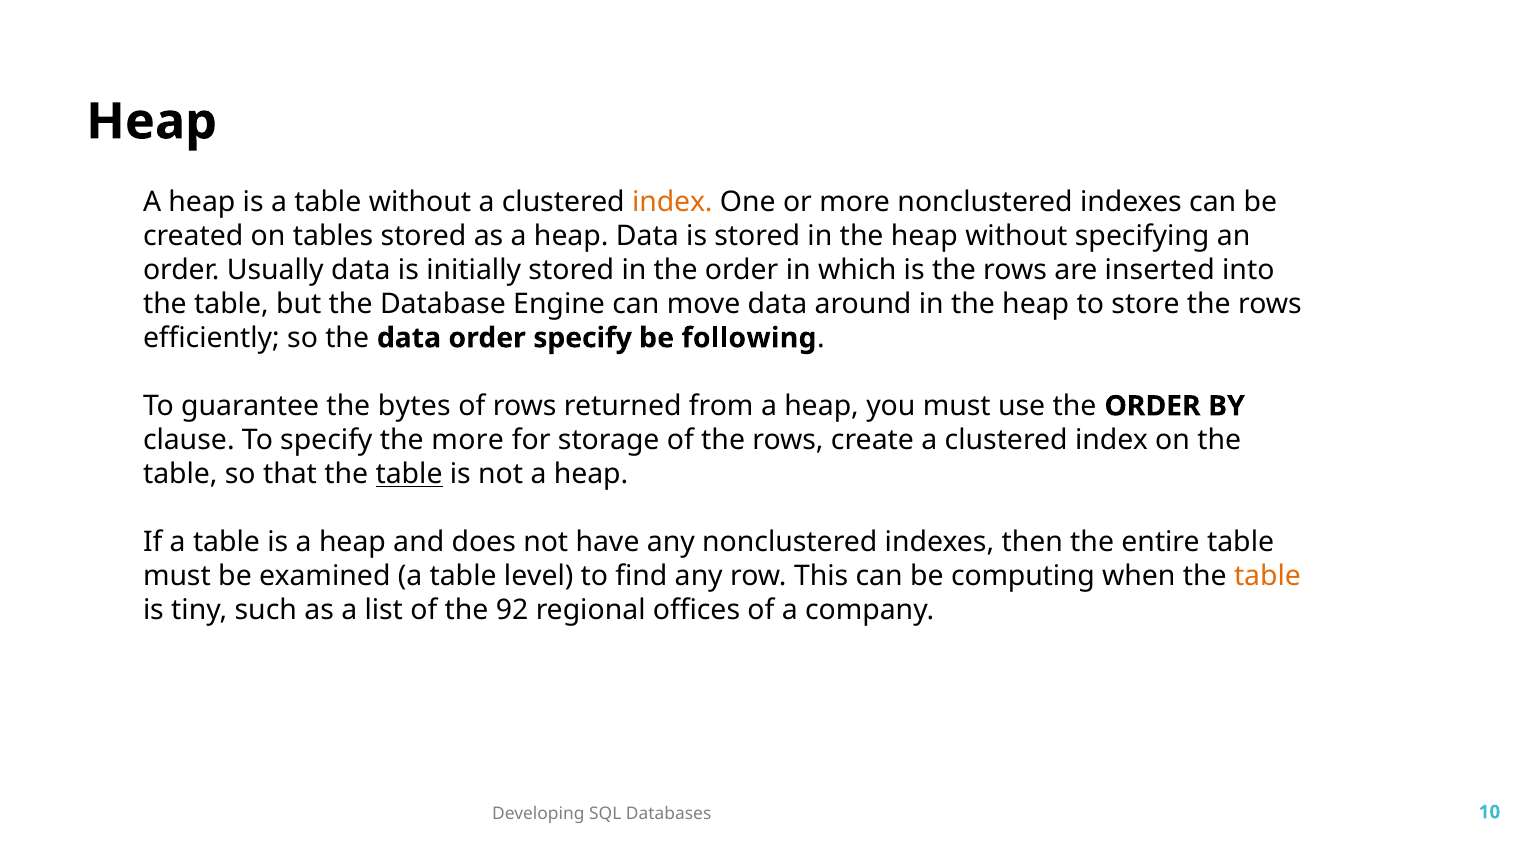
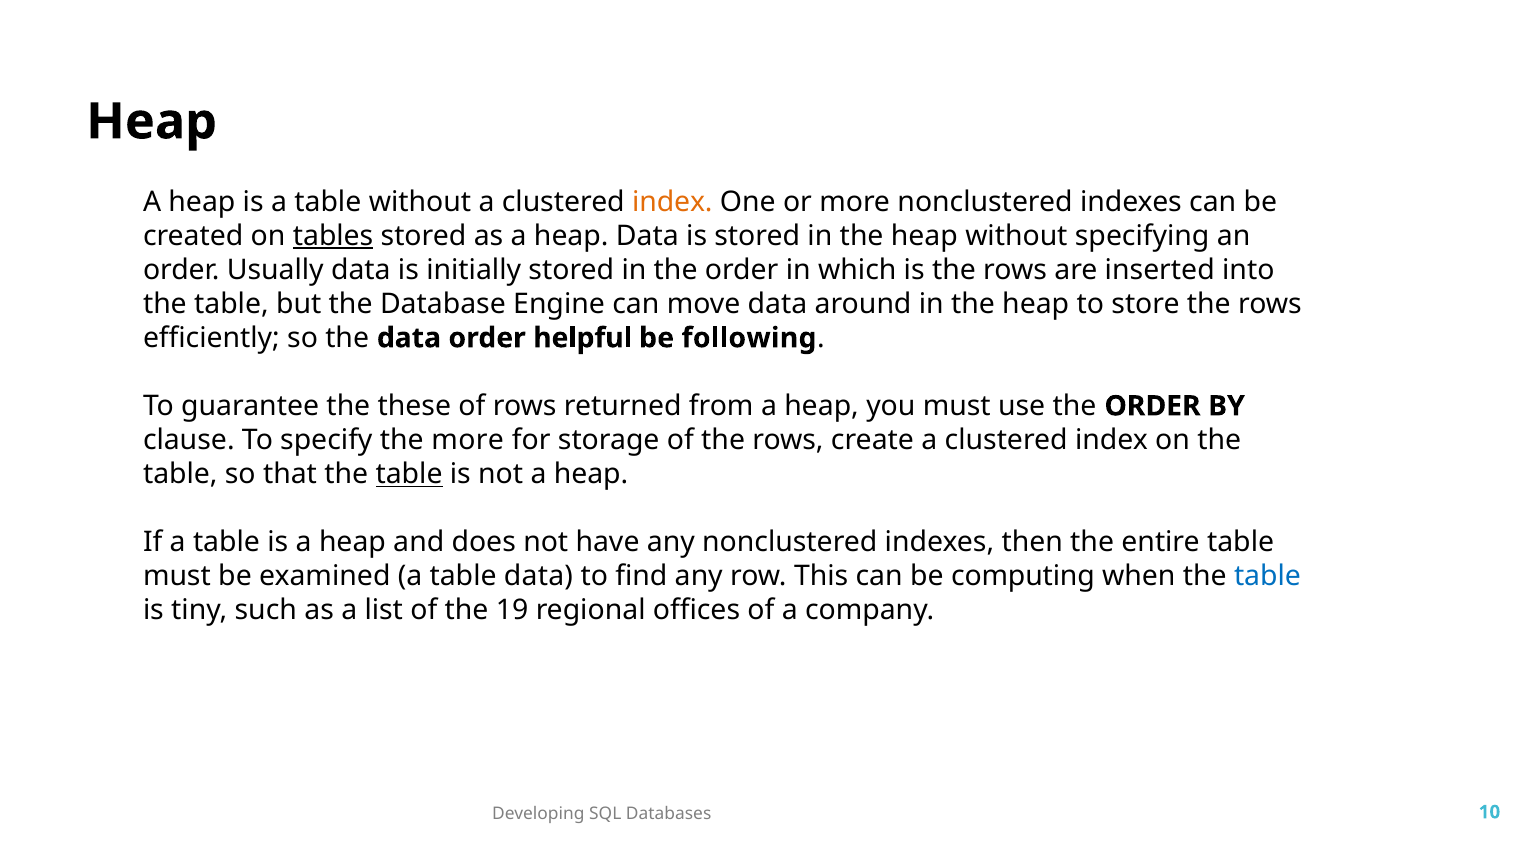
tables underline: none -> present
order specify: specify -> helpful
bytes: bytes -> these
table level: level -> data
table at (1267, 577) colour: orange -> blue
92: 92 -> 19
